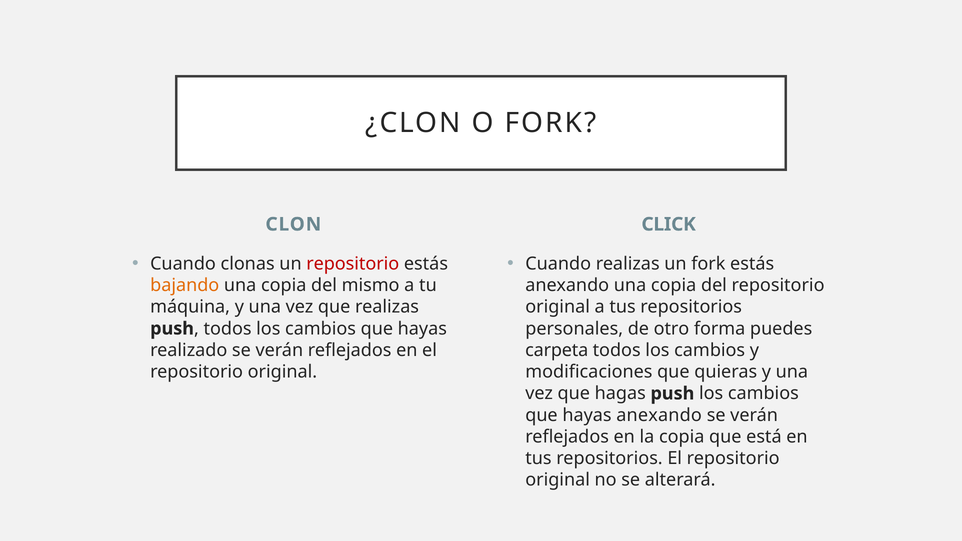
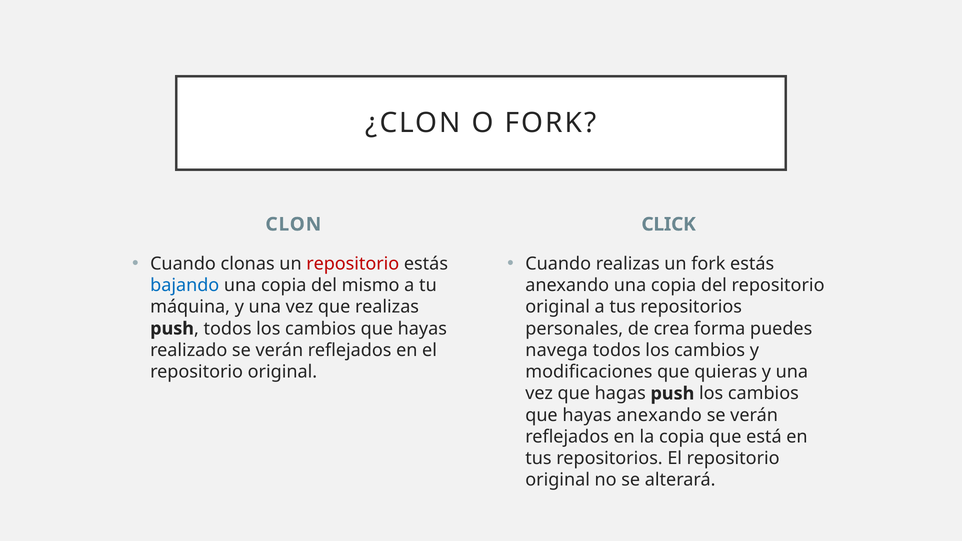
bajando colour: orange -> blue
otro: otro -> crea
carpeta: carpeta -> navega
